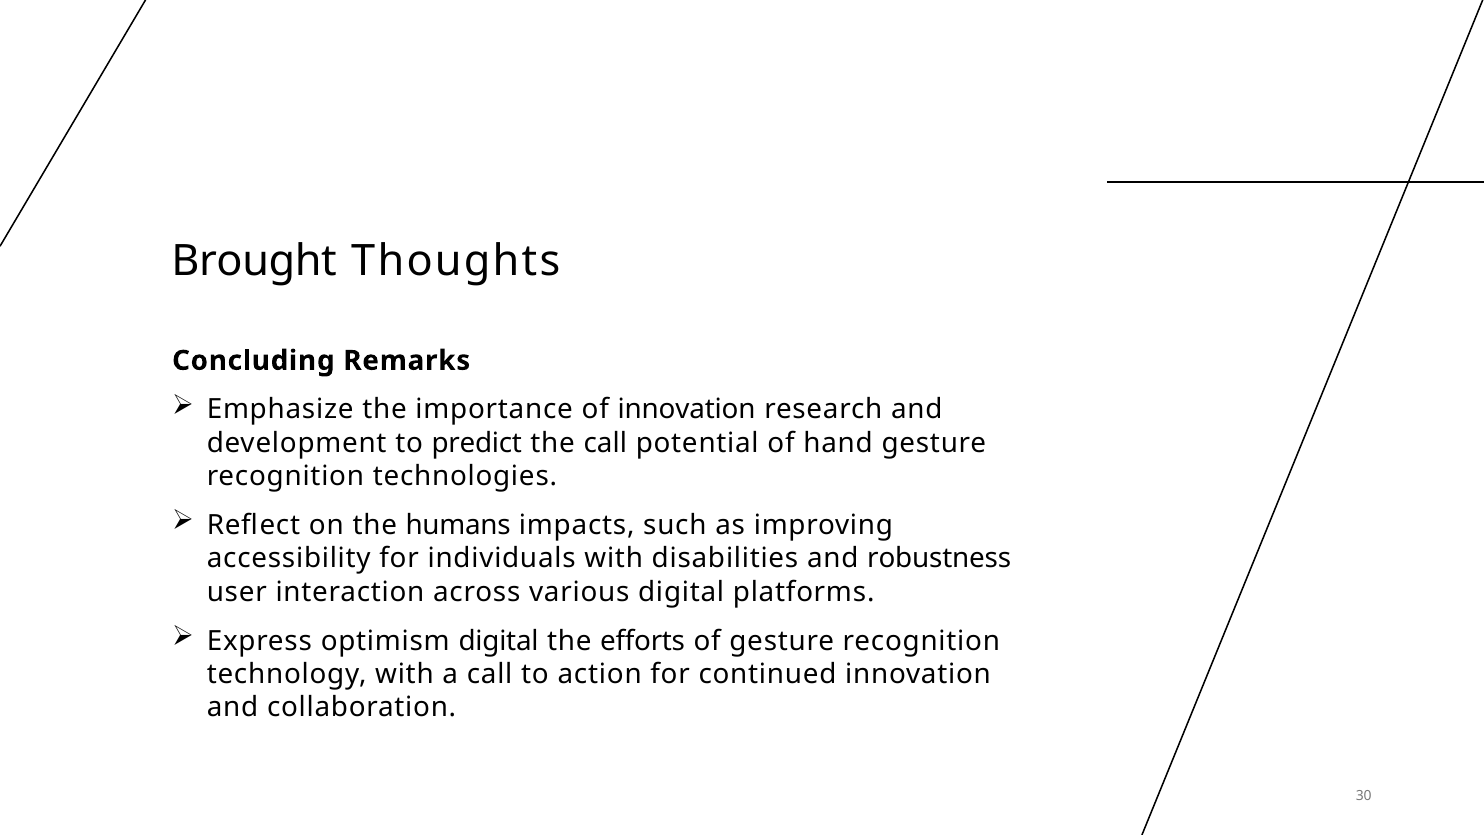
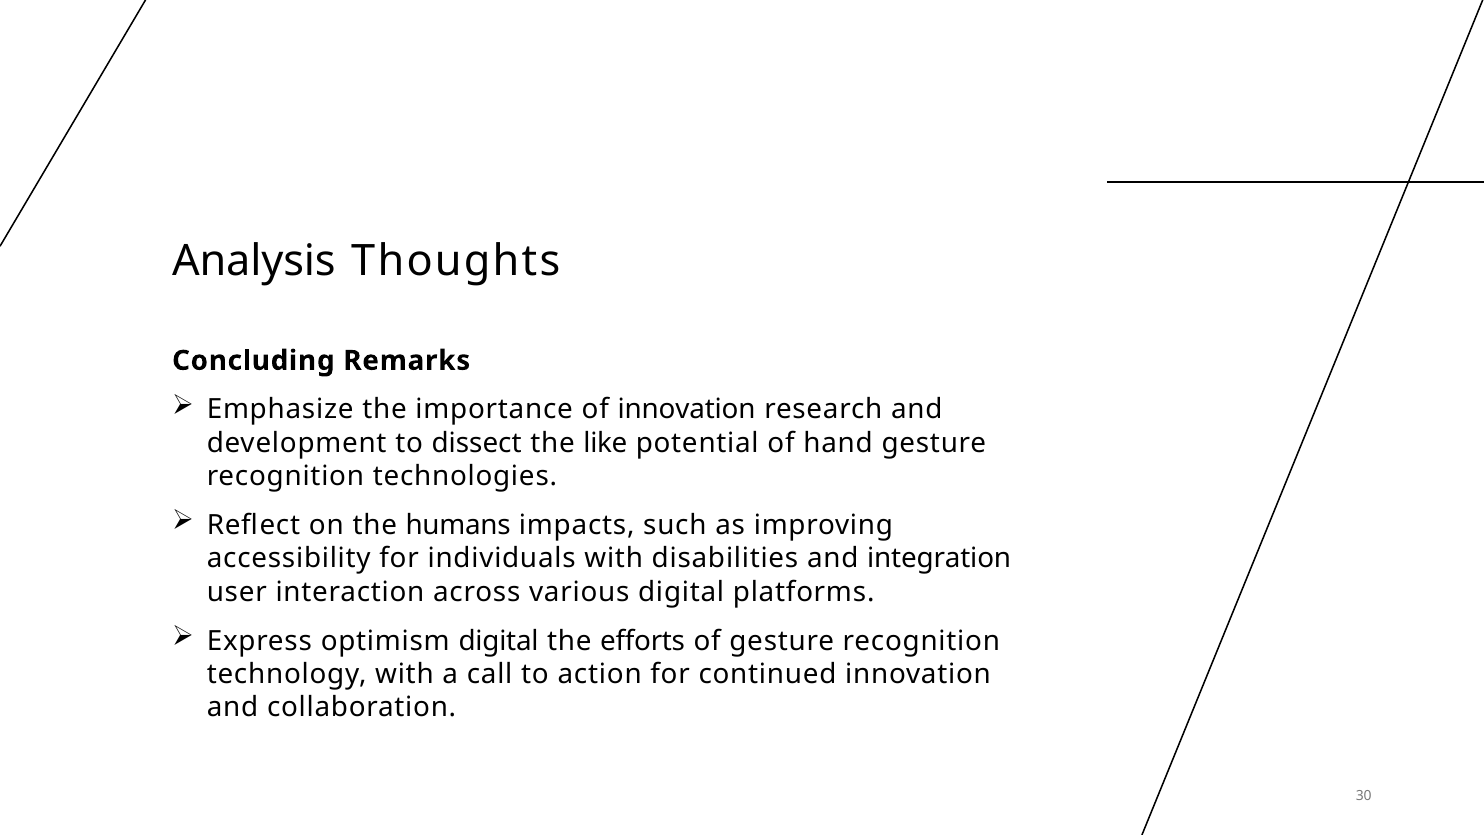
Brought: Brought -> Analysis
predict: predict -> dissect
the call: call -> like
robustness: robustness -> integration
